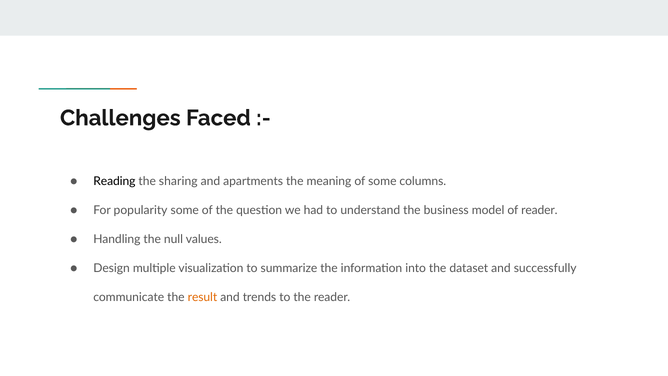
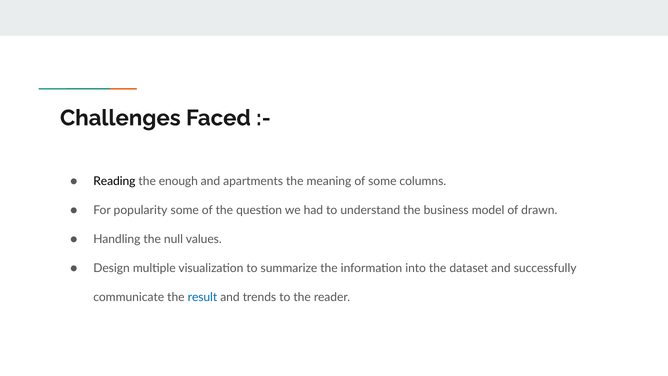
sharing: sharing -> enough
of reader: reader -> drawn
result colour: orange -> blue
